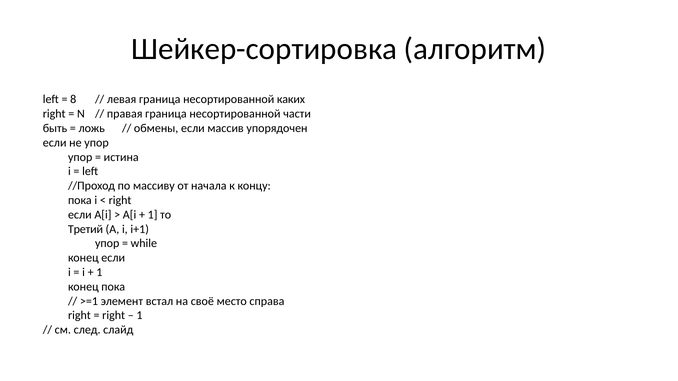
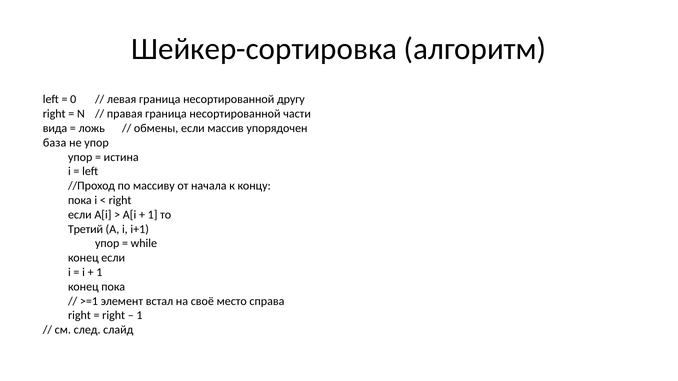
8: 8 -> 0
каких: каких -> другу
быть: быть -> вида
если at (55, 143): если -> база
